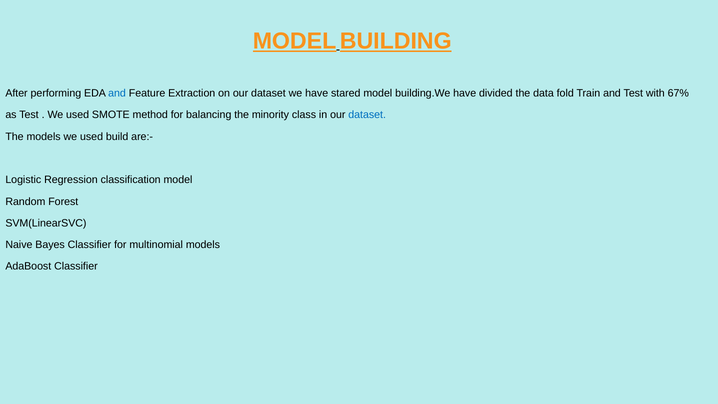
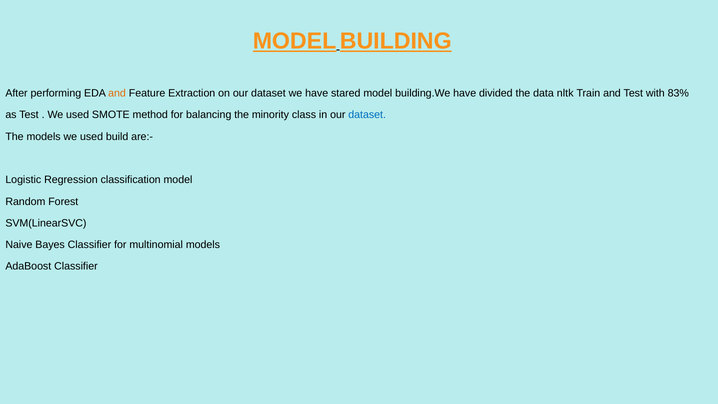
and at (117, 93) colour: blue -> orange
fold: fold -> nltk
67%: 67% -> 83%
